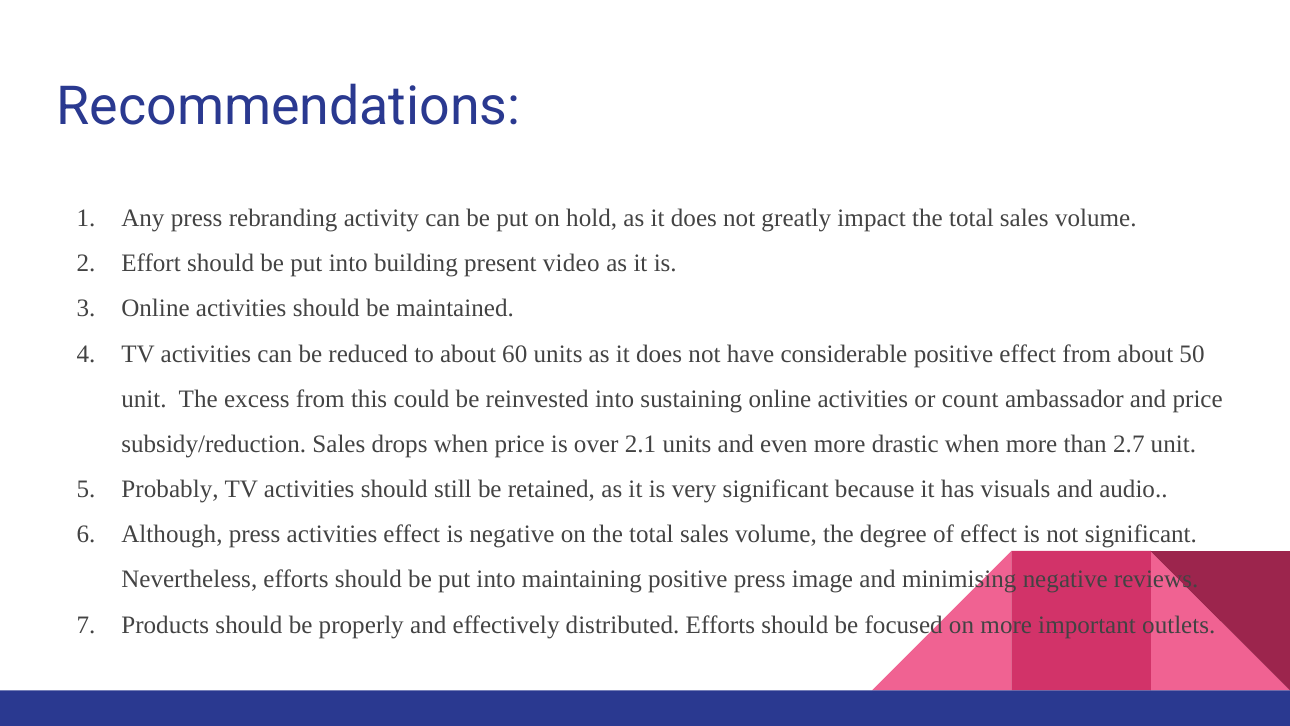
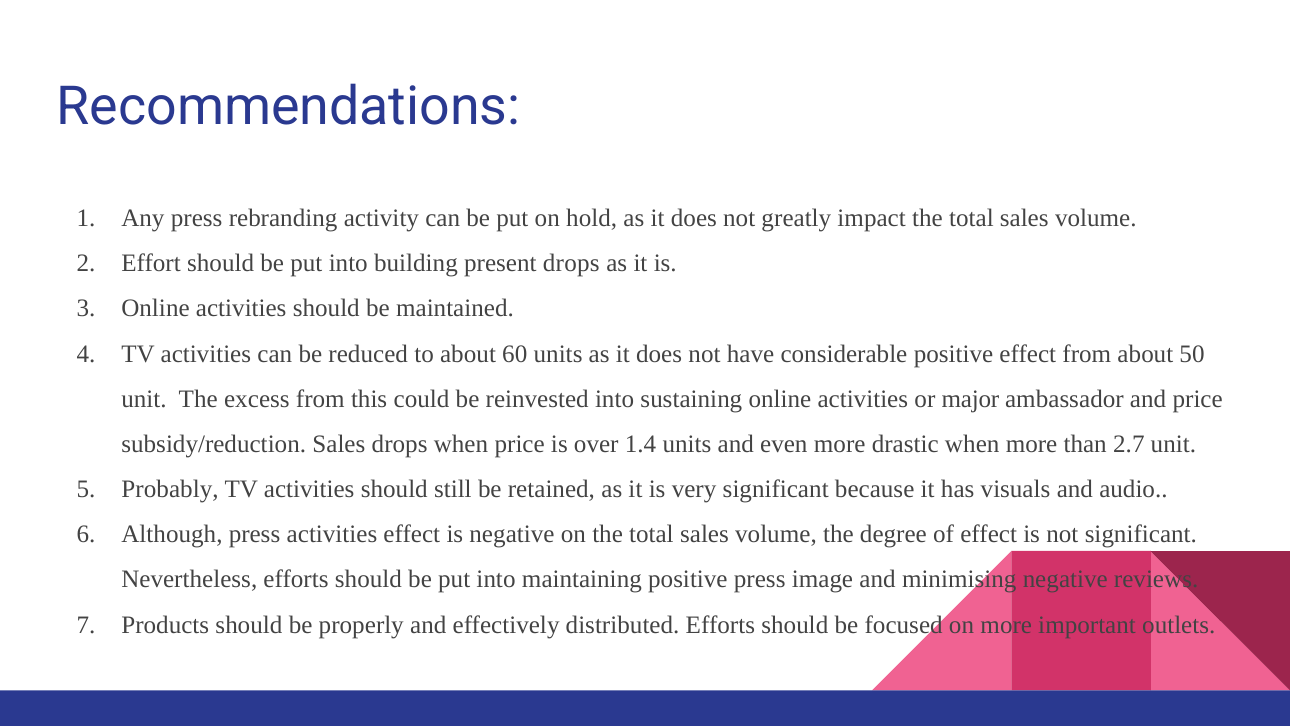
present video: video -> drops
count: count -> major
2.1: 2.1 -> 1.4
